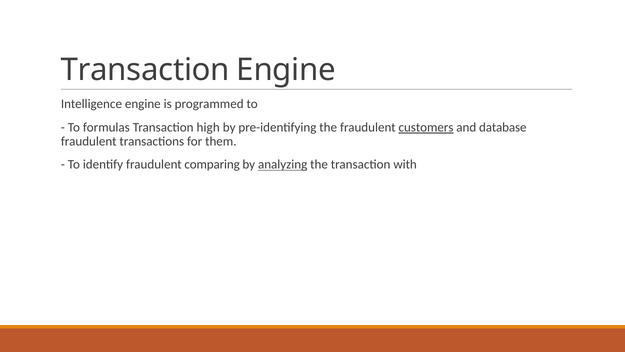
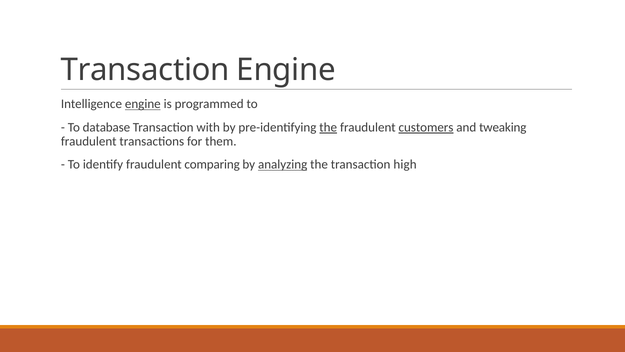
engine at (143, 104) underline: none -> present
formulas: formulas -> database
high: high -> with
the at (328, 127) underline: none -> present
database: database -> tweaking
with: with -> high
